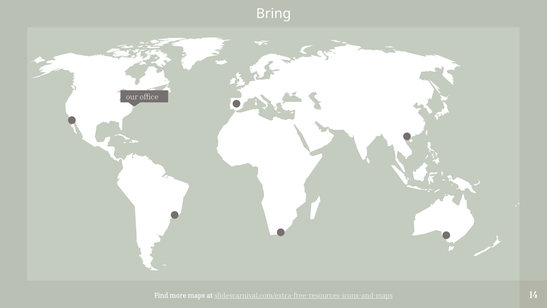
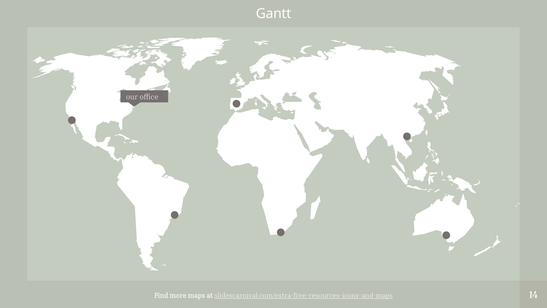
Bring: Bring -> Gantt
